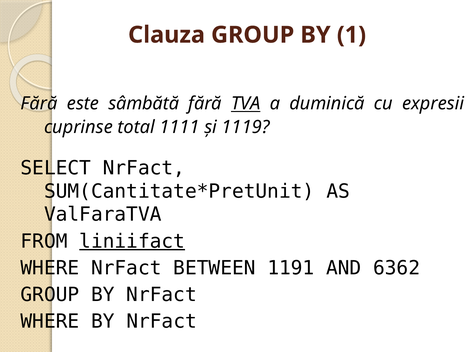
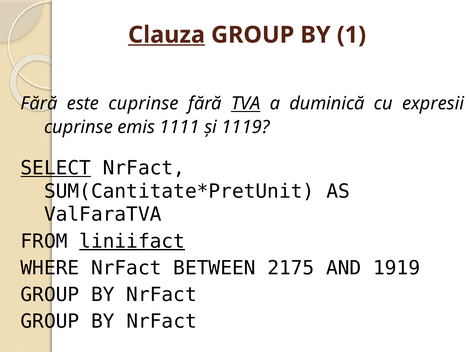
Clauza underline: none -> present
este sâmbătă: sâmbătă -> cuprinse
total: total -> emis
SELECT underline: none -> present
1191: 1191 -> 2175
6362: 6362 -> 1919
WHERE at (50, 321): WHERE -> GROUP
